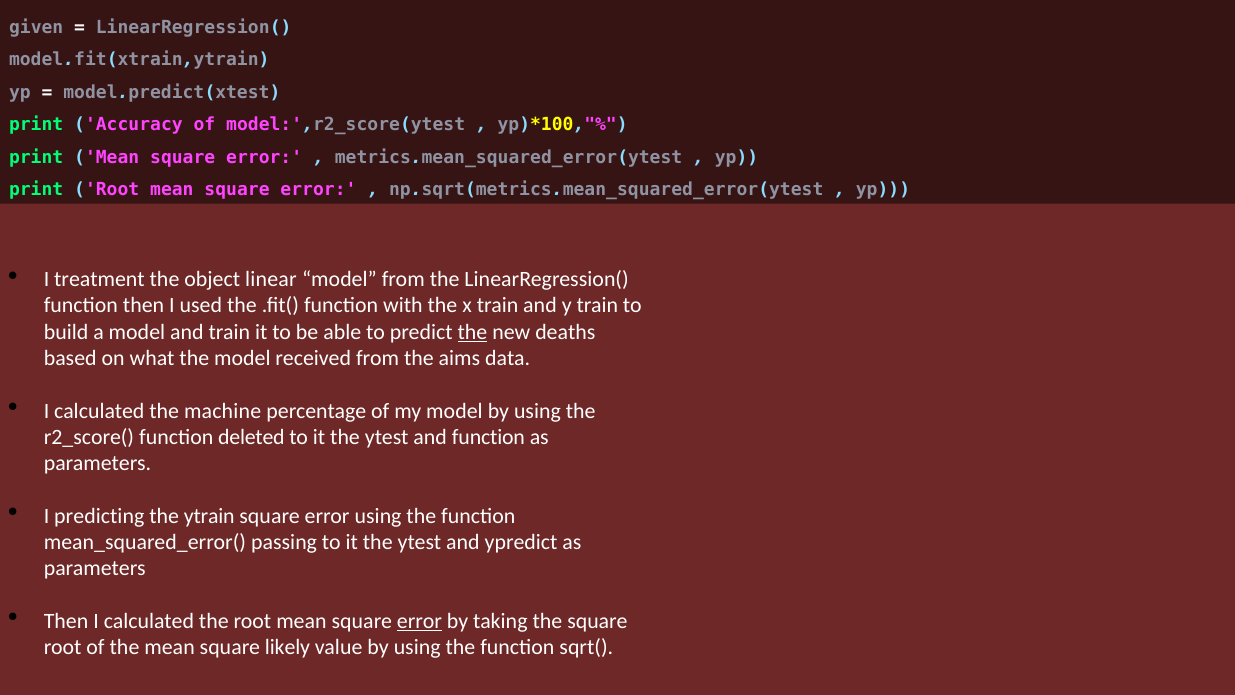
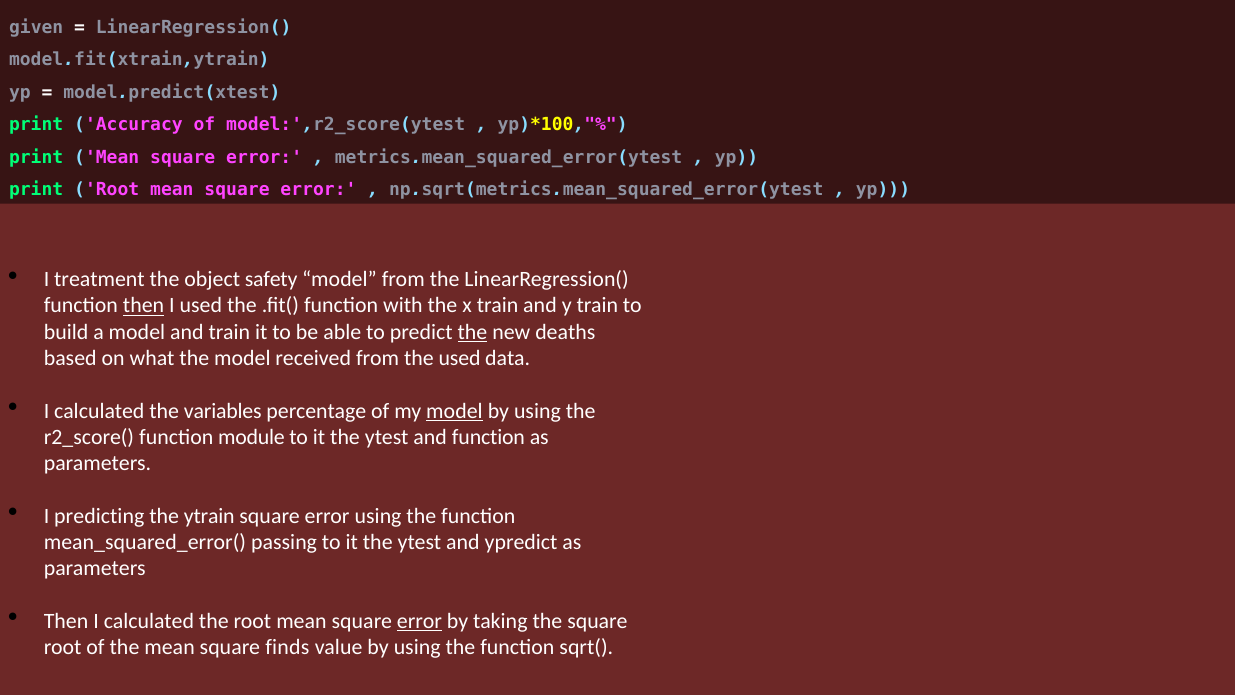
linear: linear -> safety
then at (144, 306) underline: none -> present
the aims: aims -> used
machine: machine -> variables
model at (454, 411) underline: none -> present
deleted: deleted -> module
likely: likely -> finds
